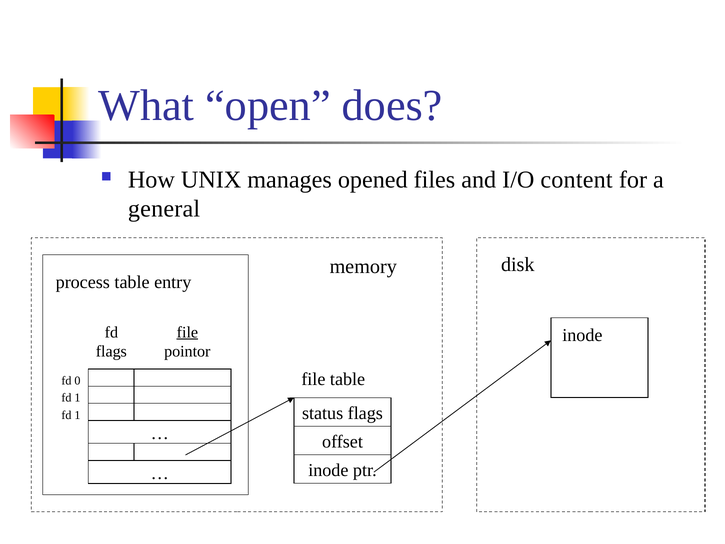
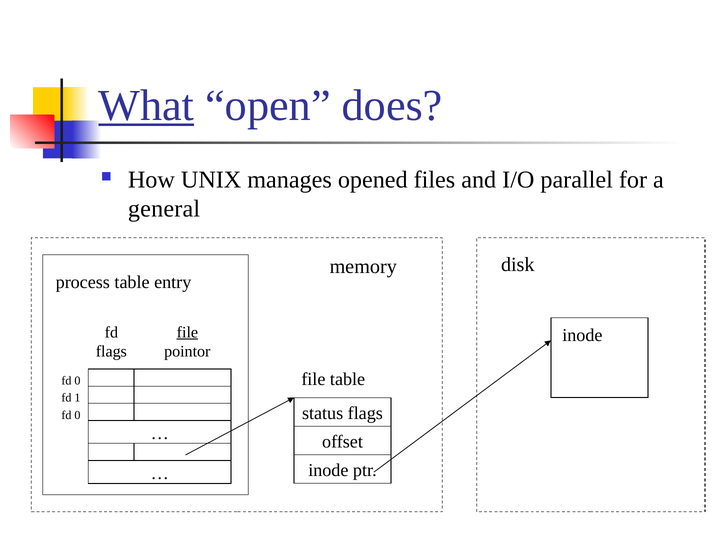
What underline: none -> present
content: content -> parallel
1 at (77, 415): 1 -> 0
